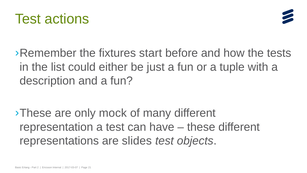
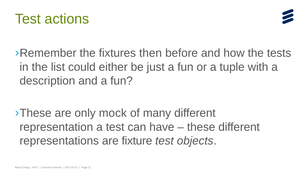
start: start -> then
slides: slides -> fixture
